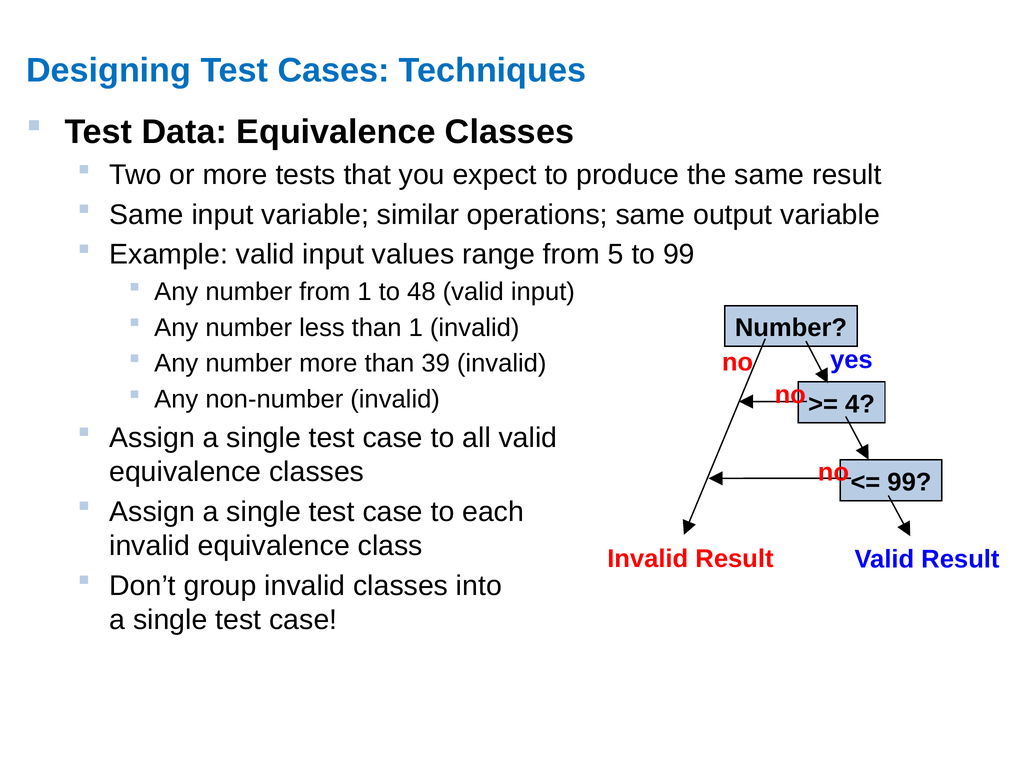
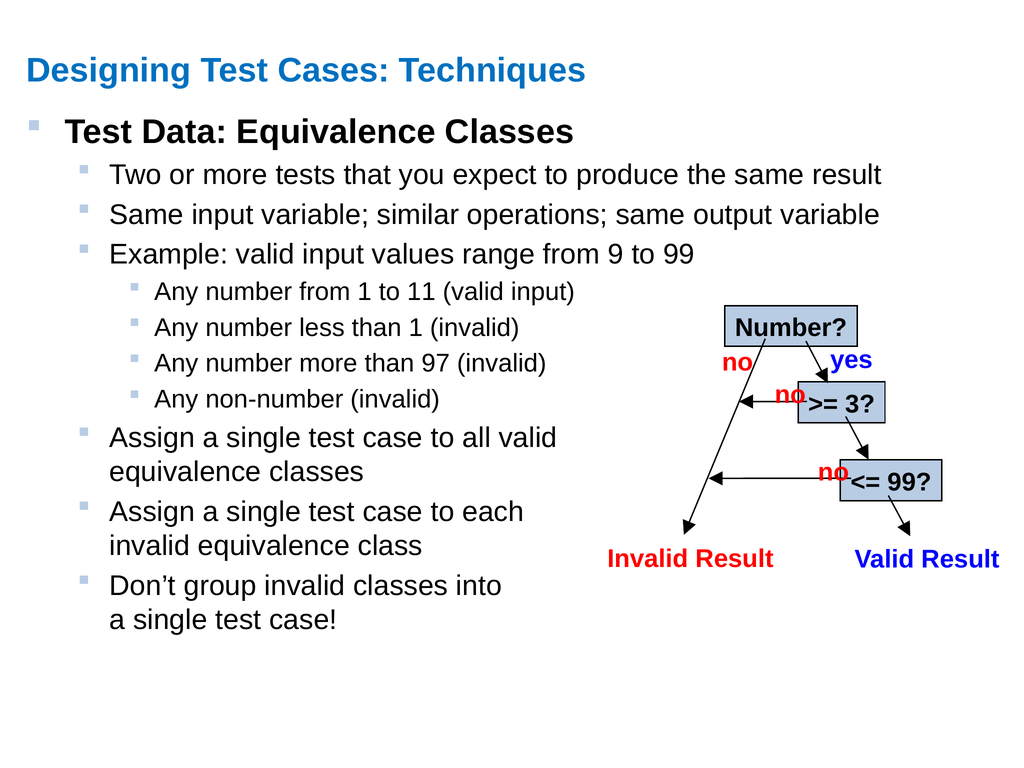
5: 5 -> 9
48: 48 -> 11
39: 39 -> 97
4: 4 -> 3
